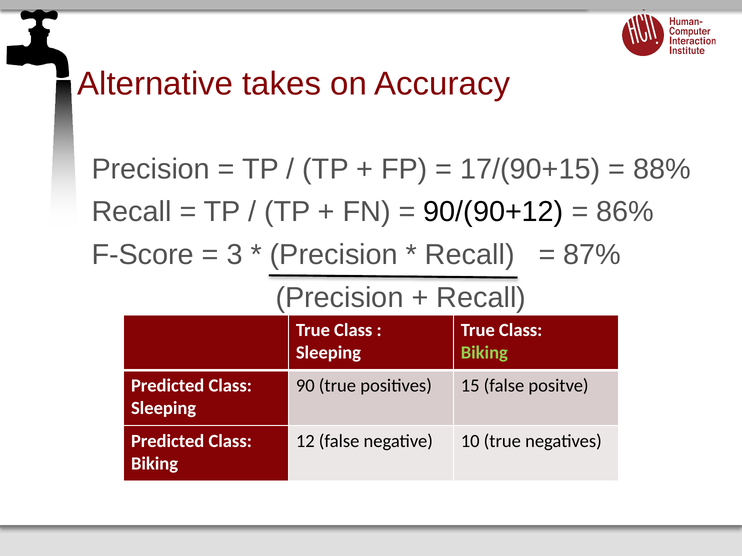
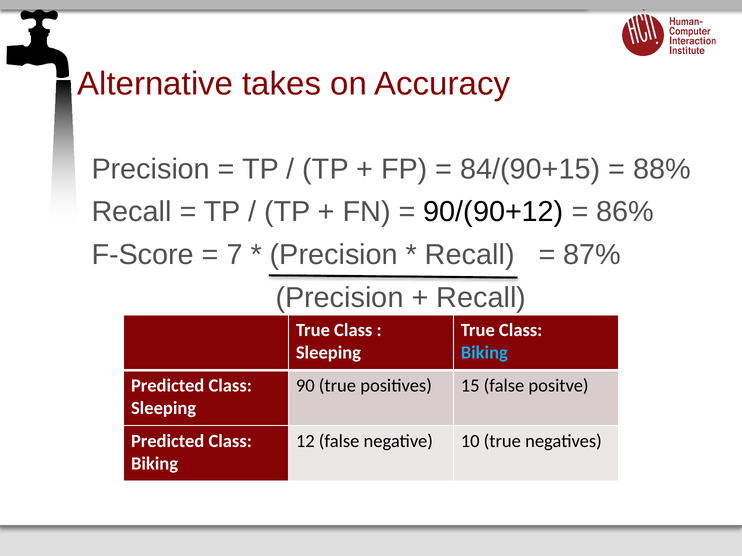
17/(90+15: 17/(90+15 -> 84/(90+15
3: 3 -> 7
Biking at (484, 353) colour: light green -> light blue
